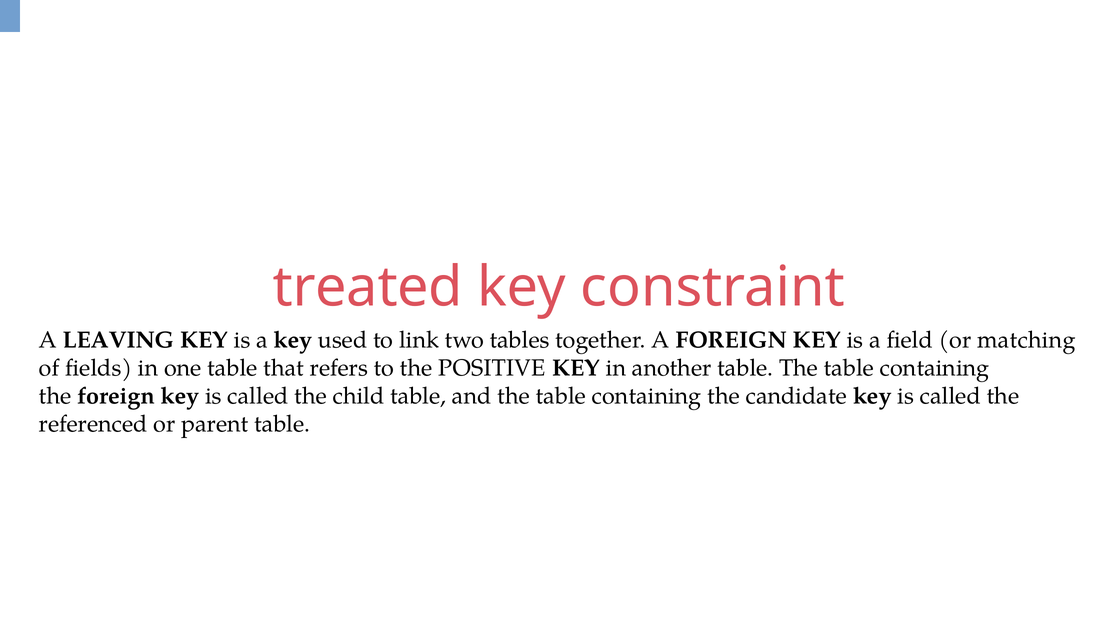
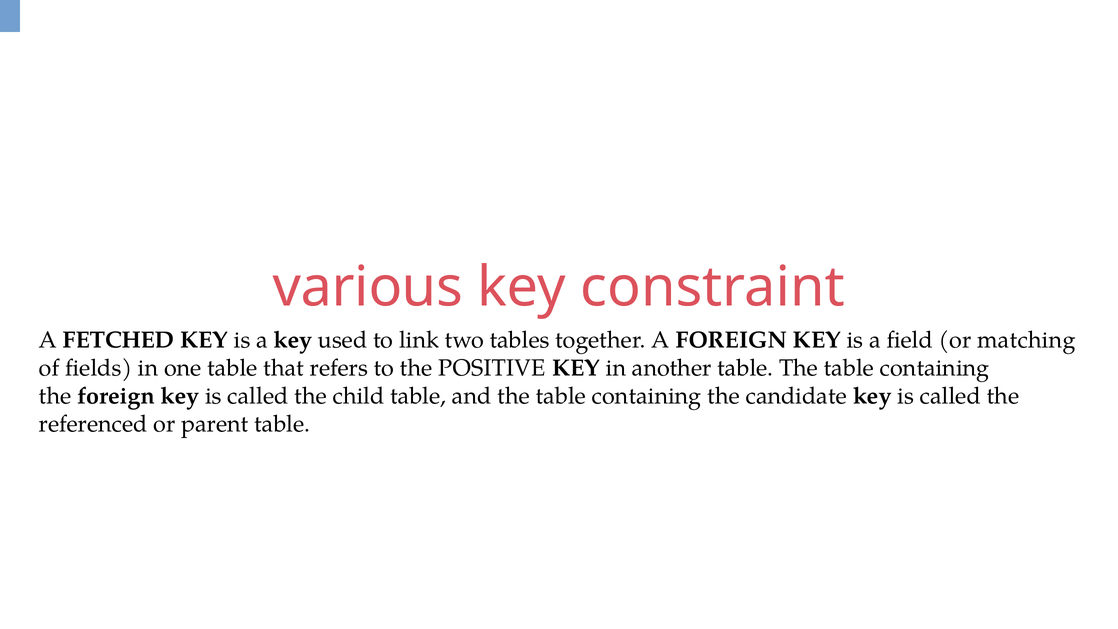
treated: treated -> various
LEAVING: LEAVING -> FETCHED
